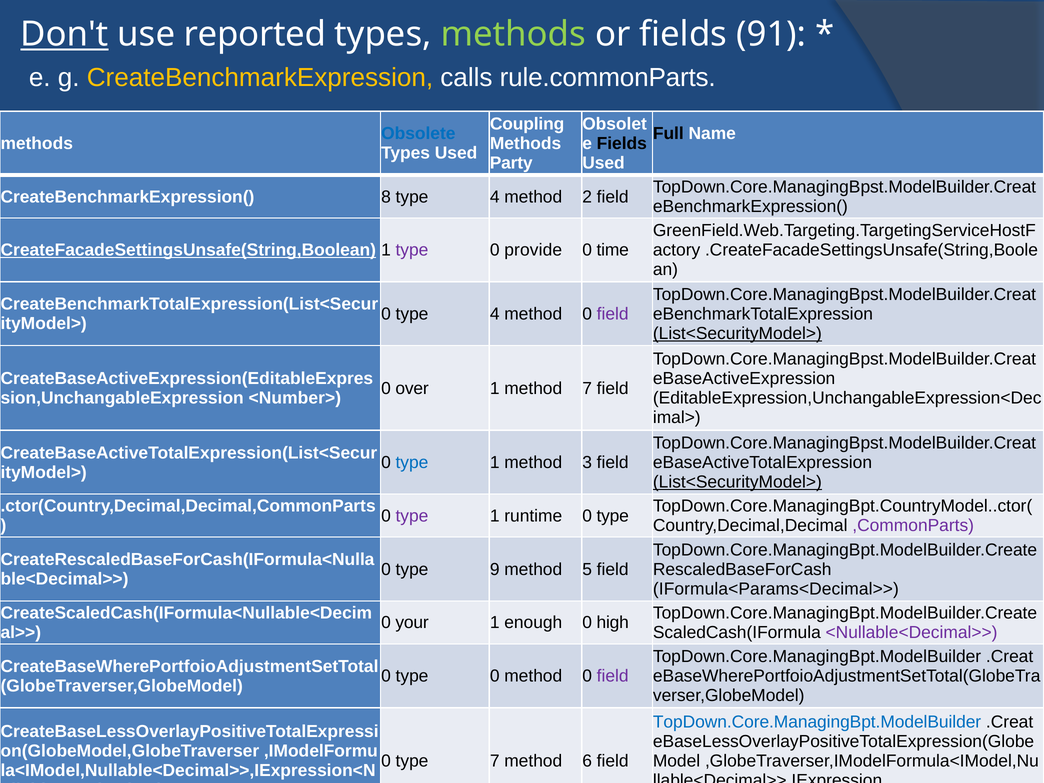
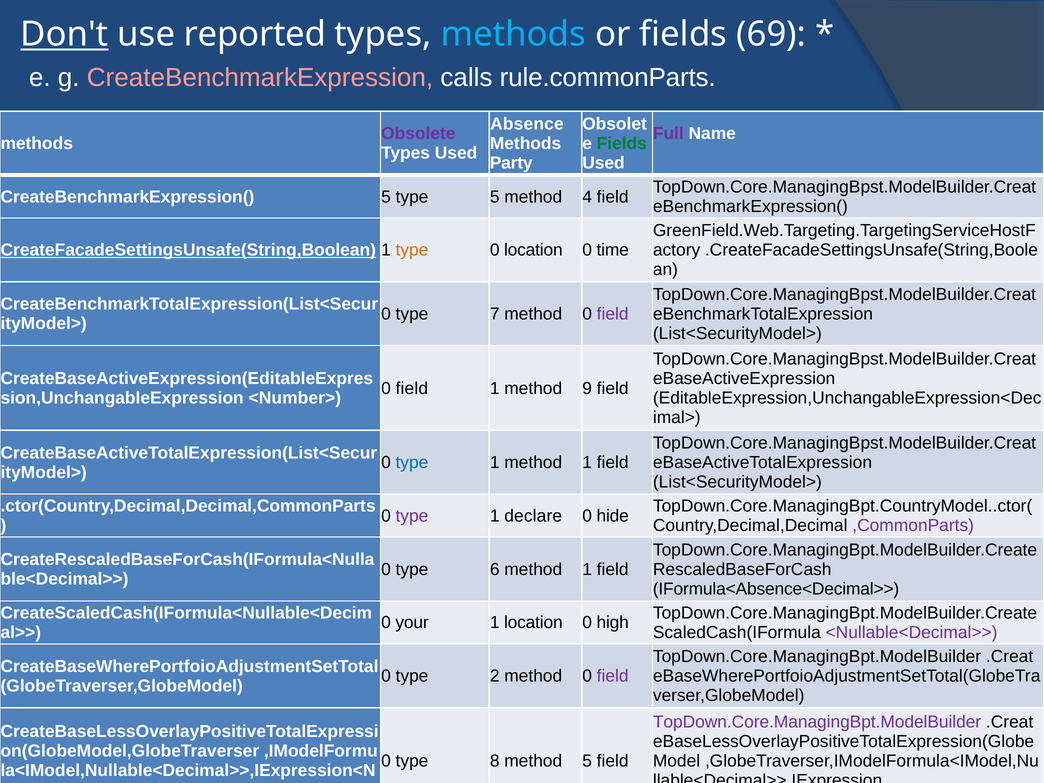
methods at (513, 35) colour: light green -> light blue
91: 91 -> 69
CreateBenchmarkExpression colour: yellow -> pink
Coupling: Coupling -> Absence
Obsolete colour: blue -> purple
Full colour: black -> purple
Fields at (622, 143) colour: black -> green
CreateBenchmarkExpression( 8: 8 -> 5
4 at (495, 197): 4 -> 5
2: 2 -> 4
type at (412, 250) colour: purple -> orange
0 provide: provide -> location
0 type 4: 4 -> 7
List<SecurityModel> at (737, 333) underline: present -> none
over at (412, 388): over -> field
method 7: 7 -> 9
1 method 3: 3 -> 1
List<SecurityModel> at (737, 482) underline: present -> none
runtime: runtime -> declare
type at (613, 516): type -> hide
9: 9 -> 6
5 at (587, 569): 5 -> 1
IFormula<Params<Decimal>>: IFormula<Params<Decimal>> -> IFormula<Absence<Decimal>>
1 enough: enough -> location
0 type 0: 0 -> 2
TopDown.Core.ManagingBpt.ModelBuilder at (817, 722) colour: blue -> purple
type 7: 7 -> 8
method 6: 6 -> 5
